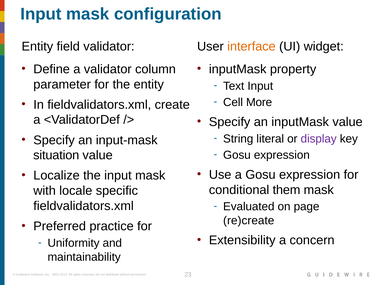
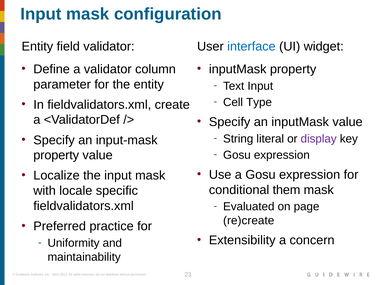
interface colour: orange -> blue
More: More -> Type
situation at (56, 155): situation -> property
